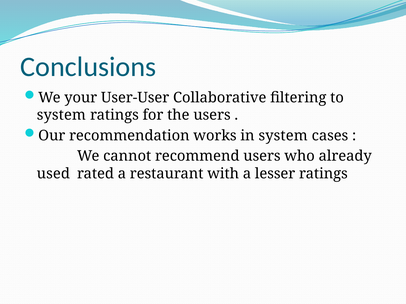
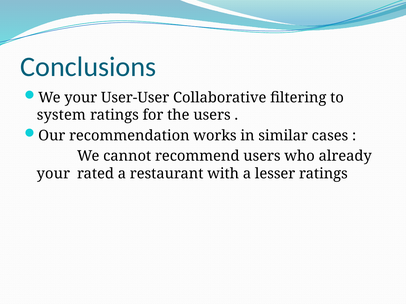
in system: system -> similar
used at (53, 174): used -> your
